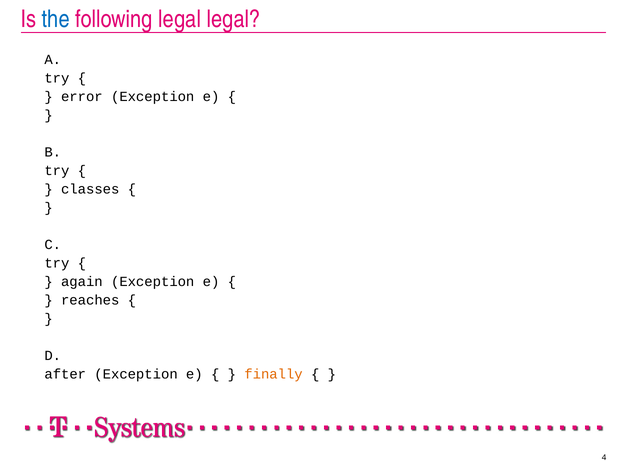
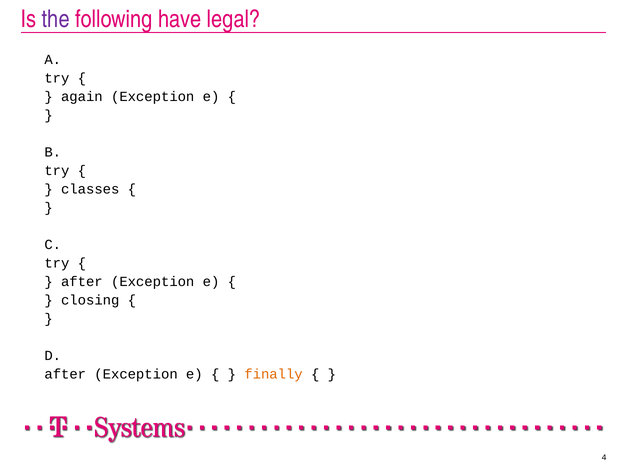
the colour: blue -> purple
following legal: legal -> have
error: error -> again
again at (82, 282): again -> after
reaches: reaches -> closing
